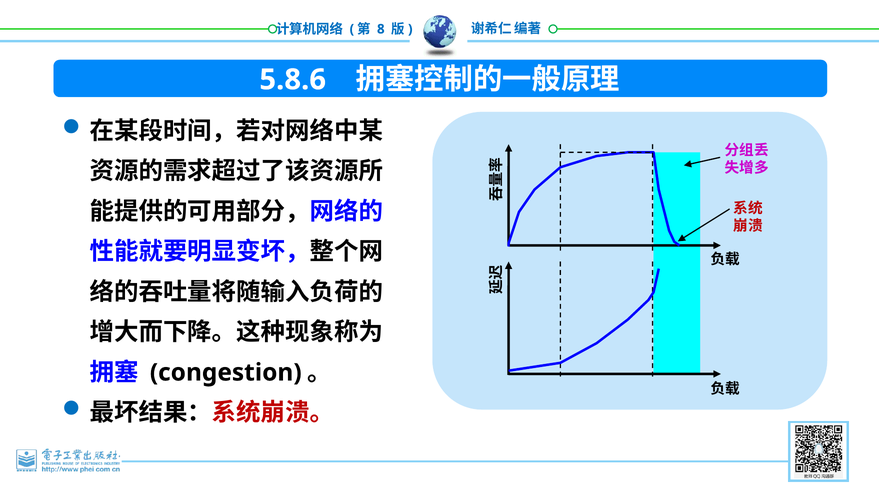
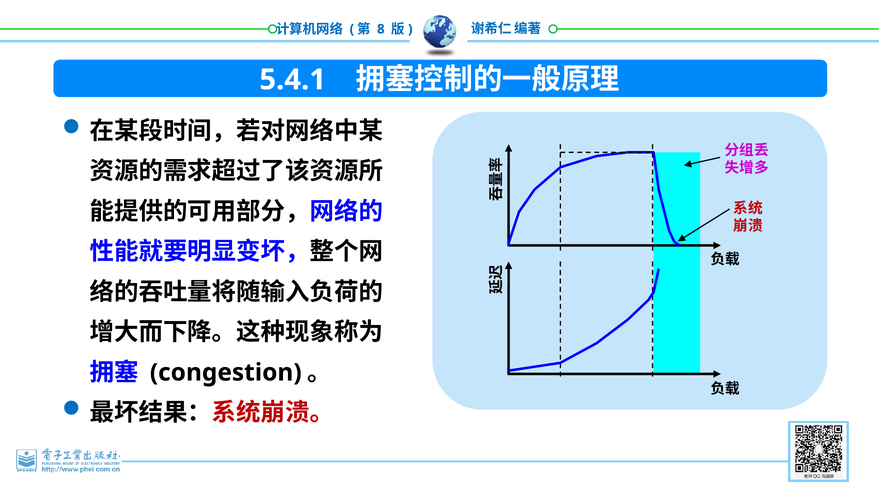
5.8.6: 5.8.6 -> 5.4.1
